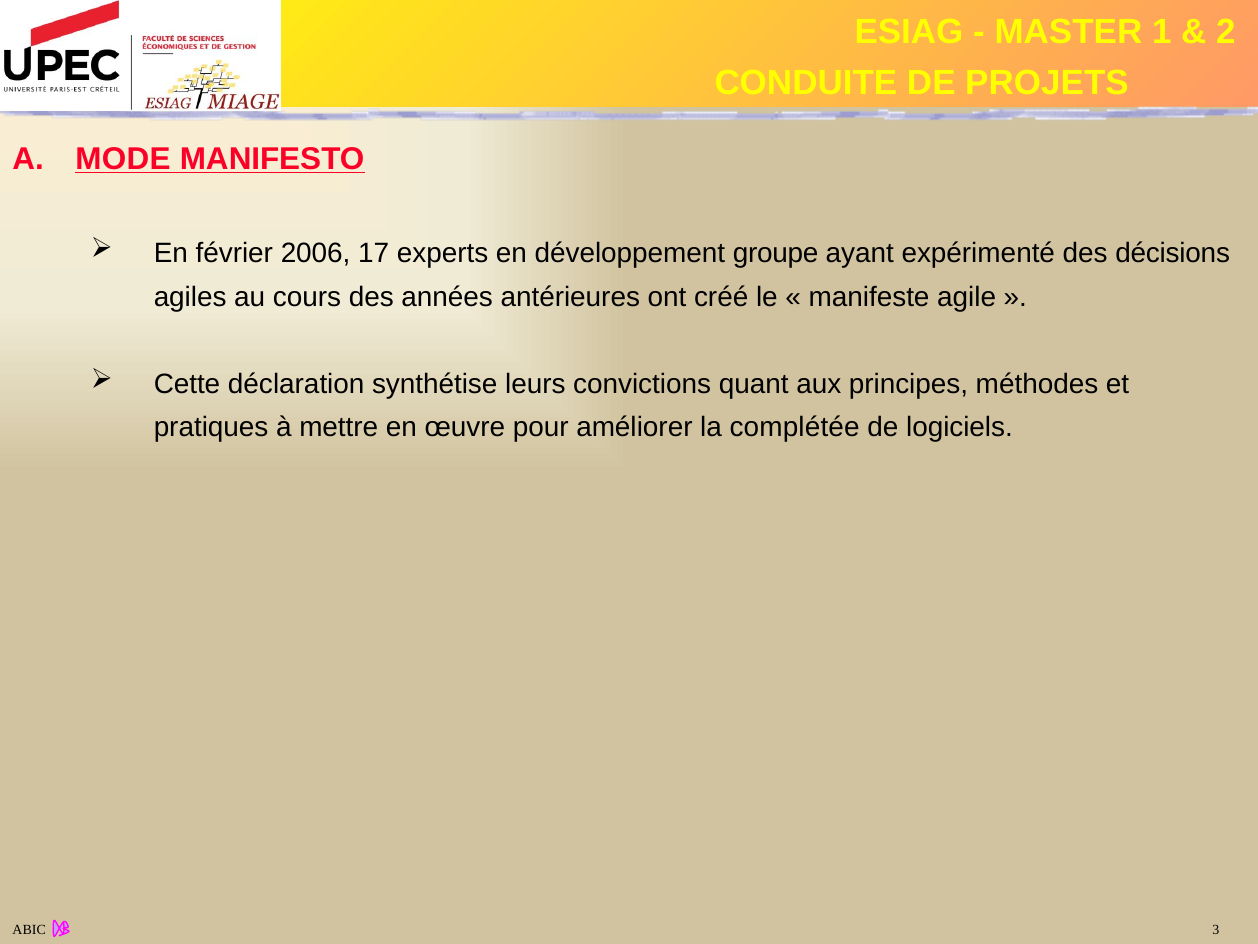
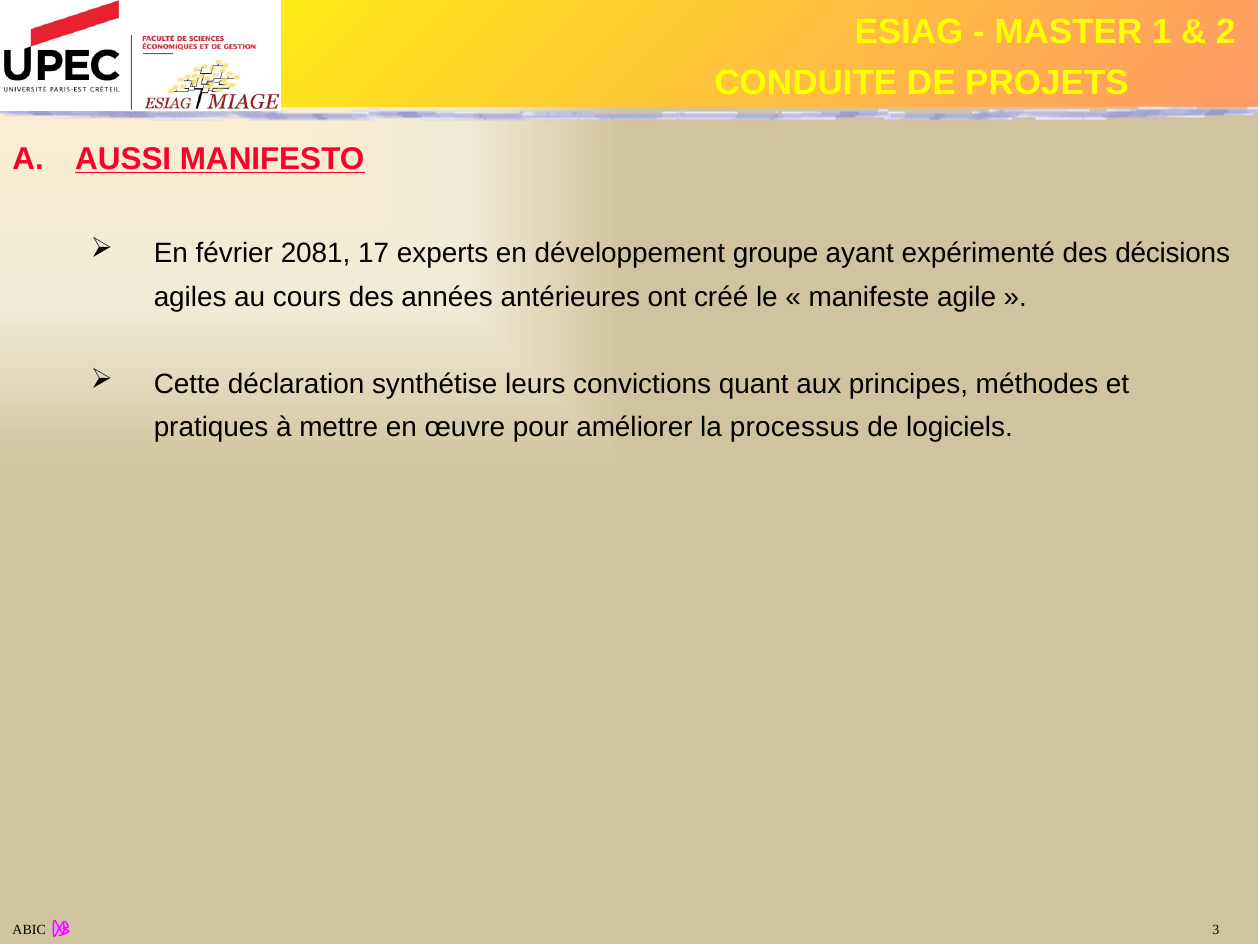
MODE: MODE -> AUSSI
2006: 2006 -> 2081
complétée: complétée -> processus
